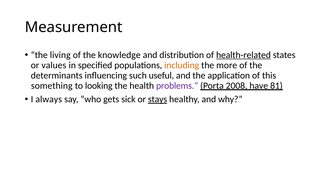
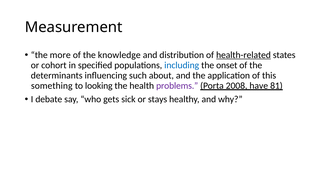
living: living -> more
values: values -> cohort
including colour: orange -> blue
more: more -> onset
useful: useful -> about
always: always -> debate
stays underline: present -> none
